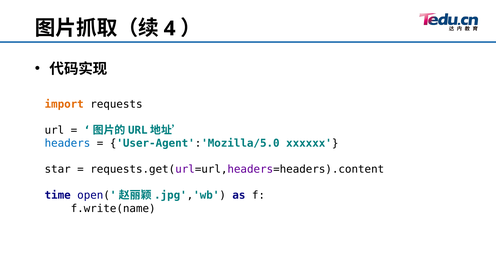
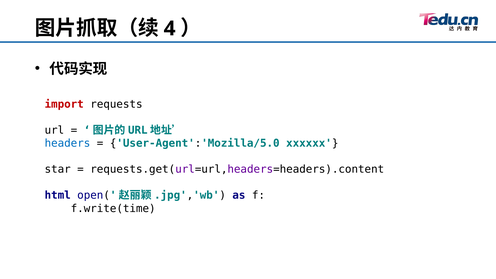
import colour: orange -> red
time: time -> html
f.write(name: f.write(name -> f.write(time
